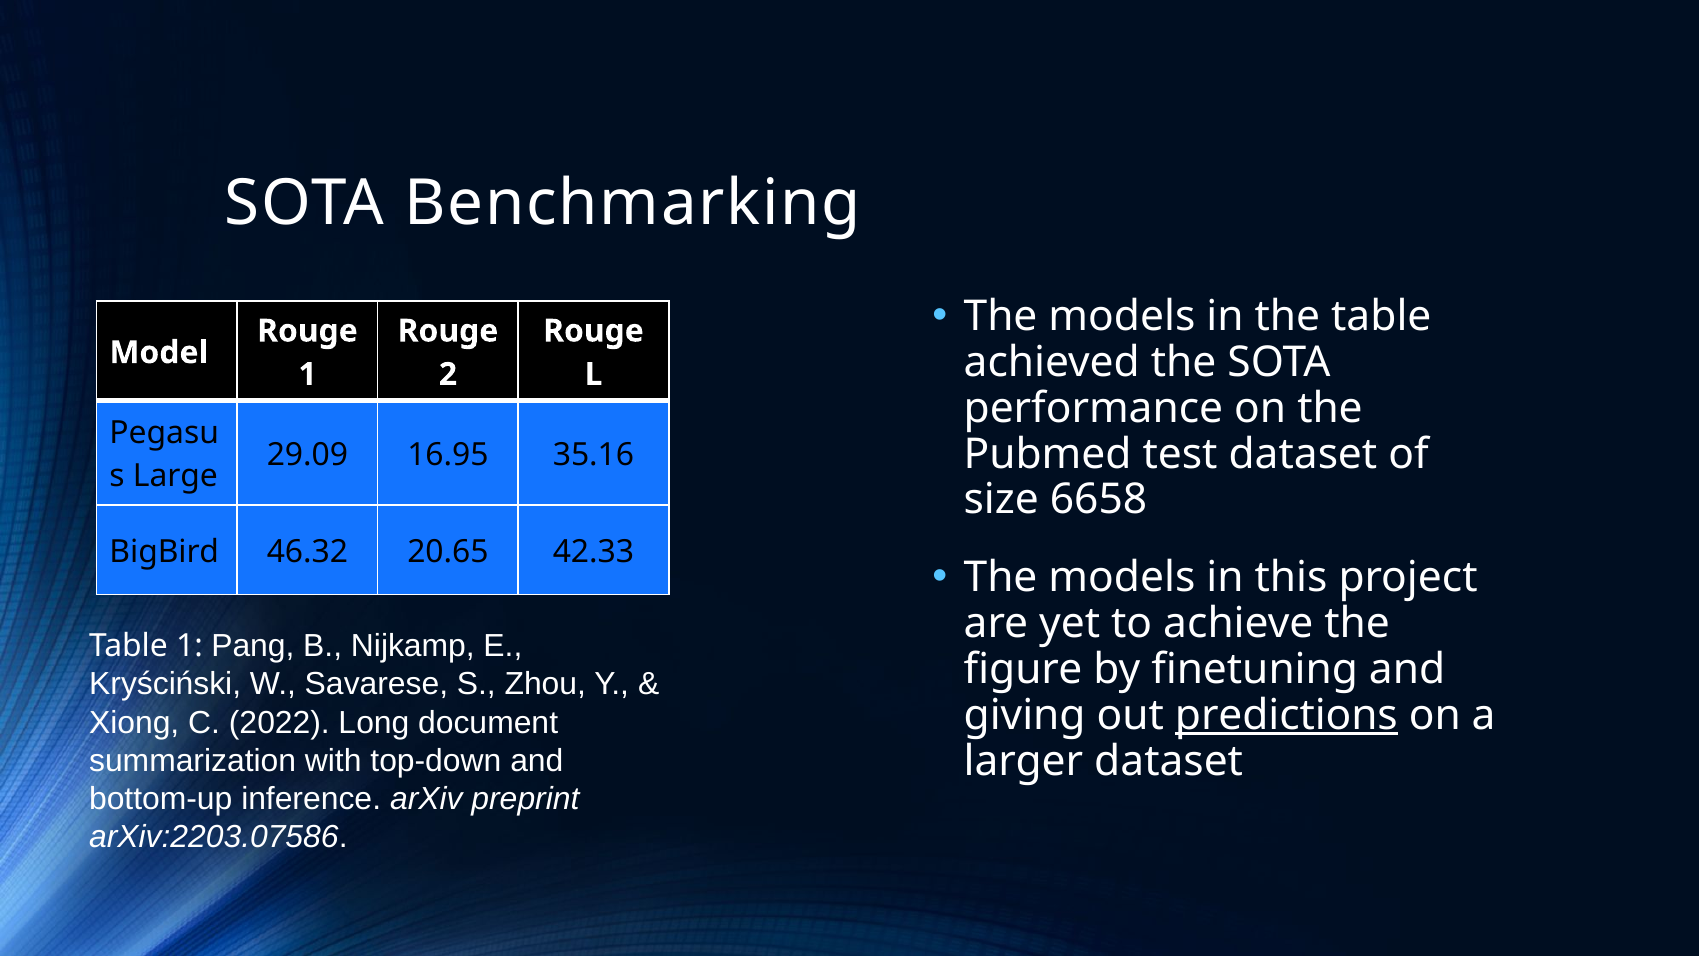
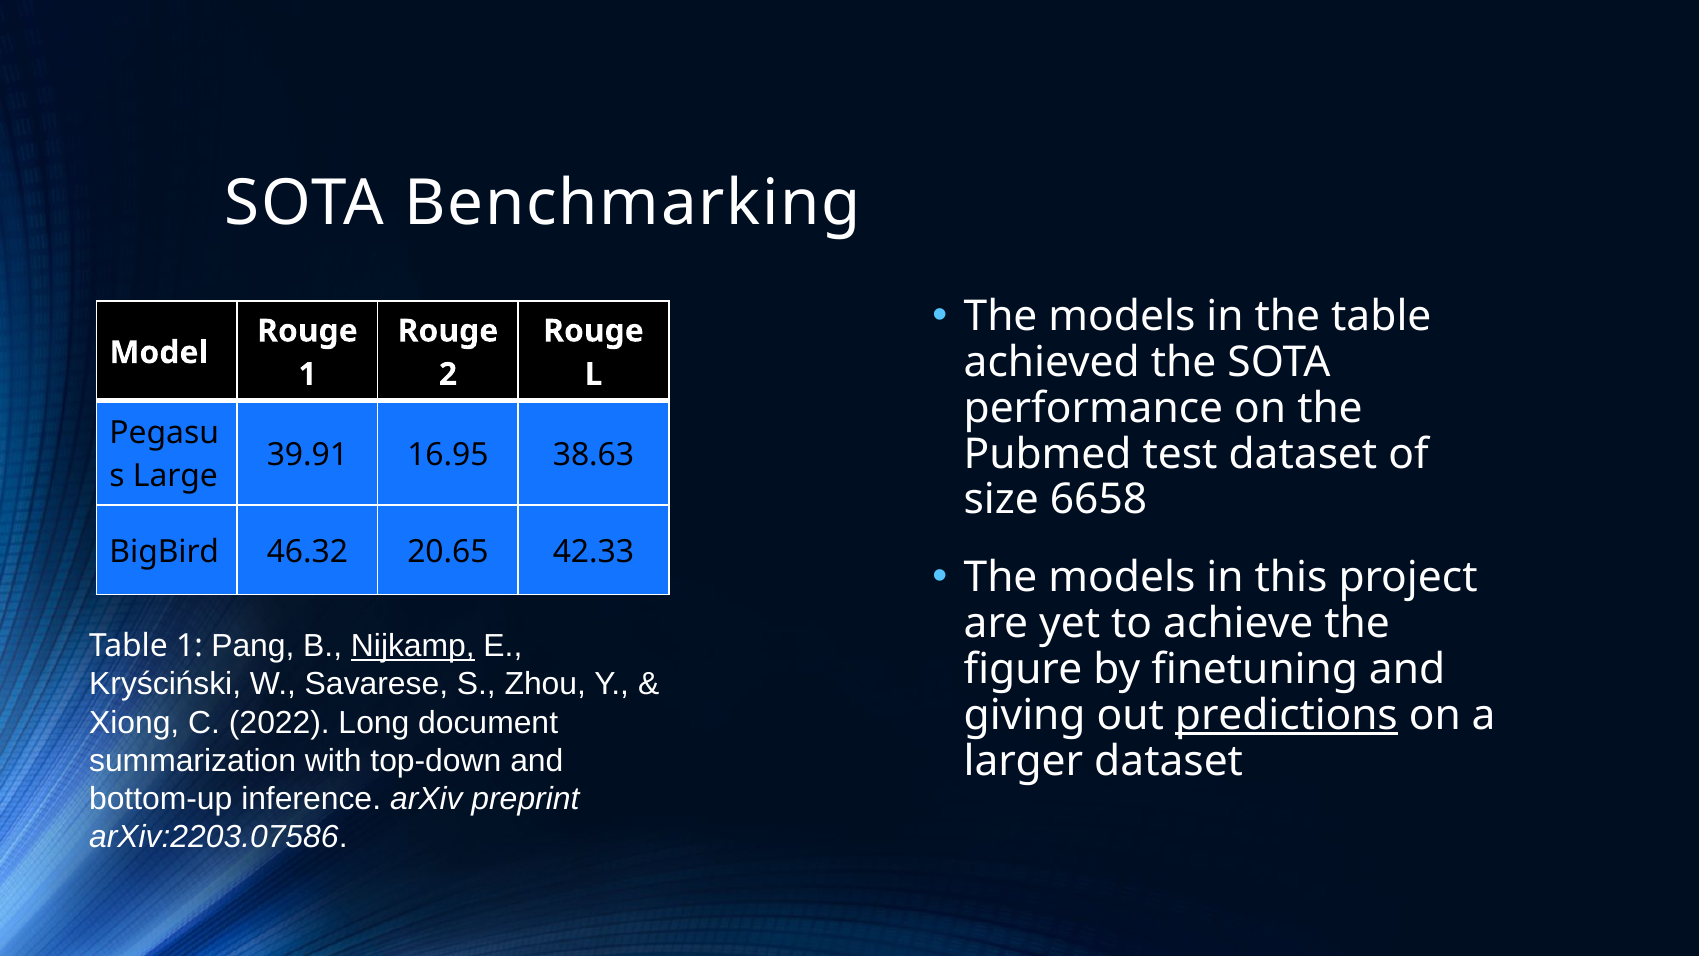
29.09: 29.09 -> 39.91
35.16: 35.16 -> 38.63
Nijkamp underline: none -> present
